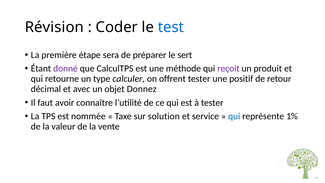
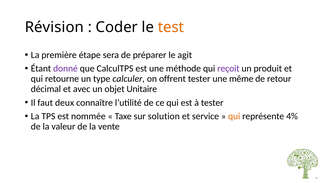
test colour: blue -> orange
sert: sert -> agit
positif: positif -> même
Donnez: Donnez -> Unitaire
avoir: avoir -> deux
qui at (234, 116) colour: blue -> orange
1%: 1% -> 4%
